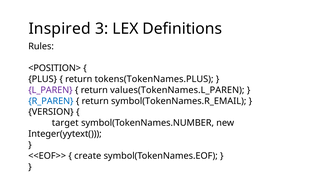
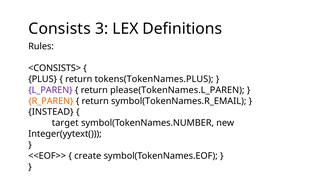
Inspired: Inspired -> Consists
<POSITION>: <POSITION> -> <CONSISTS>
values(TokenNames.L_PAREN: values(TokenNames.L_PAREN -> please(TokenNames.L_PAREN
R_PAREN colour: blue -> orange
VERSION: VERSION -> INSTEAD
